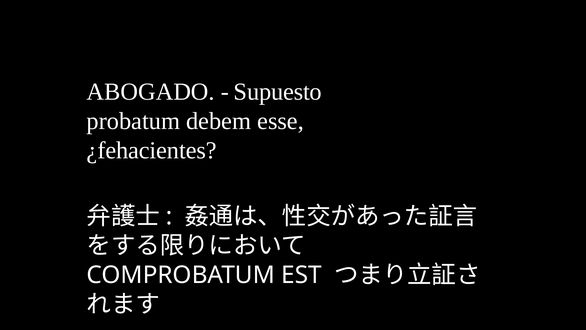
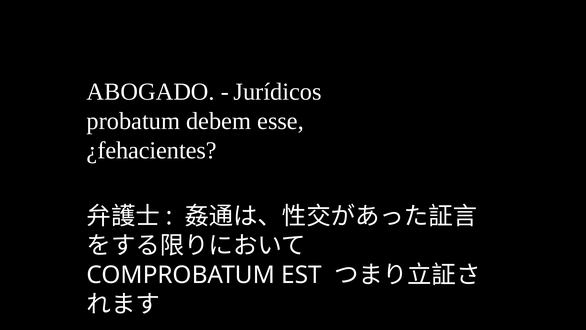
Supuesto: Supuesto -> Jurídicos
